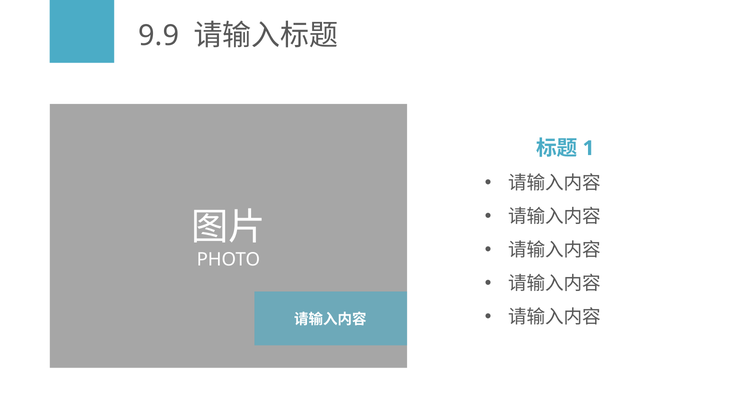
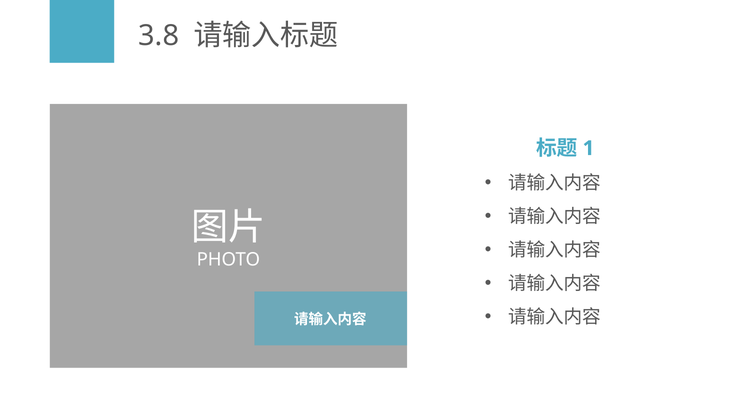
9.9: 9.9 -> 3.8
